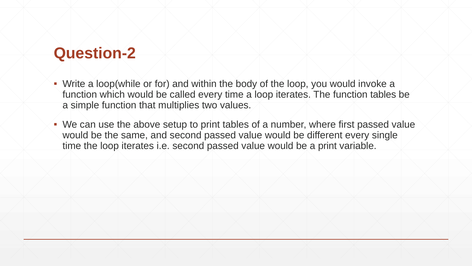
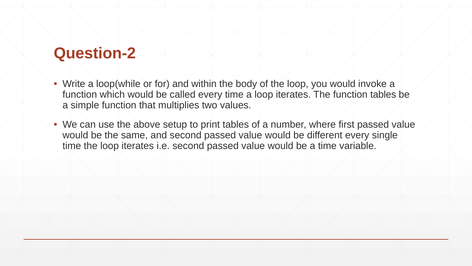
a print: print -> time
